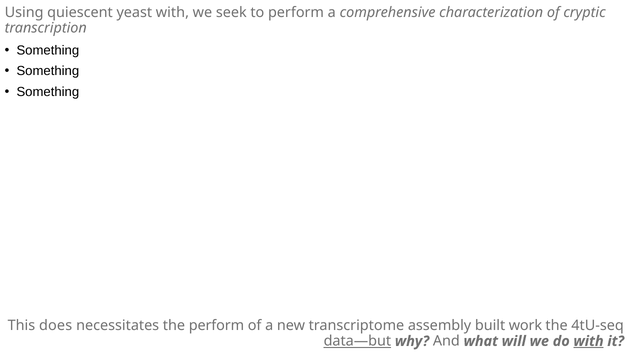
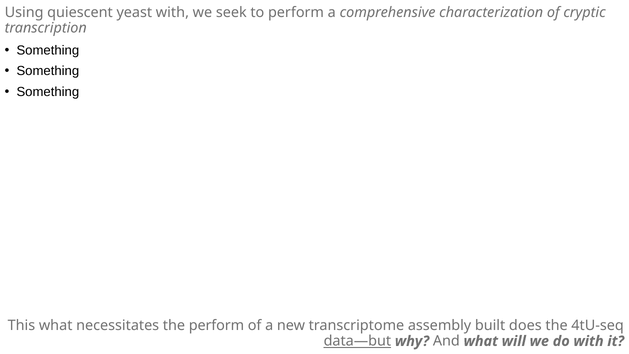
This does: does -> what
work: work -> does
with at (589, 341) underline: present -> none
